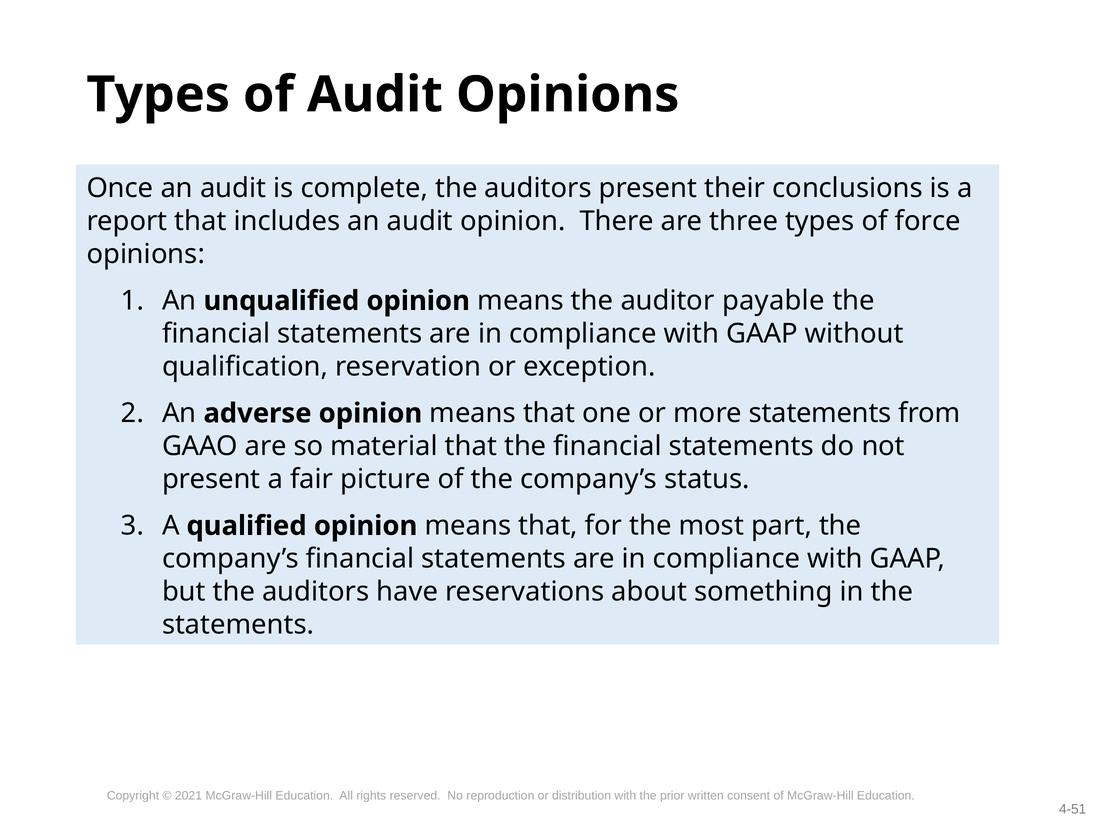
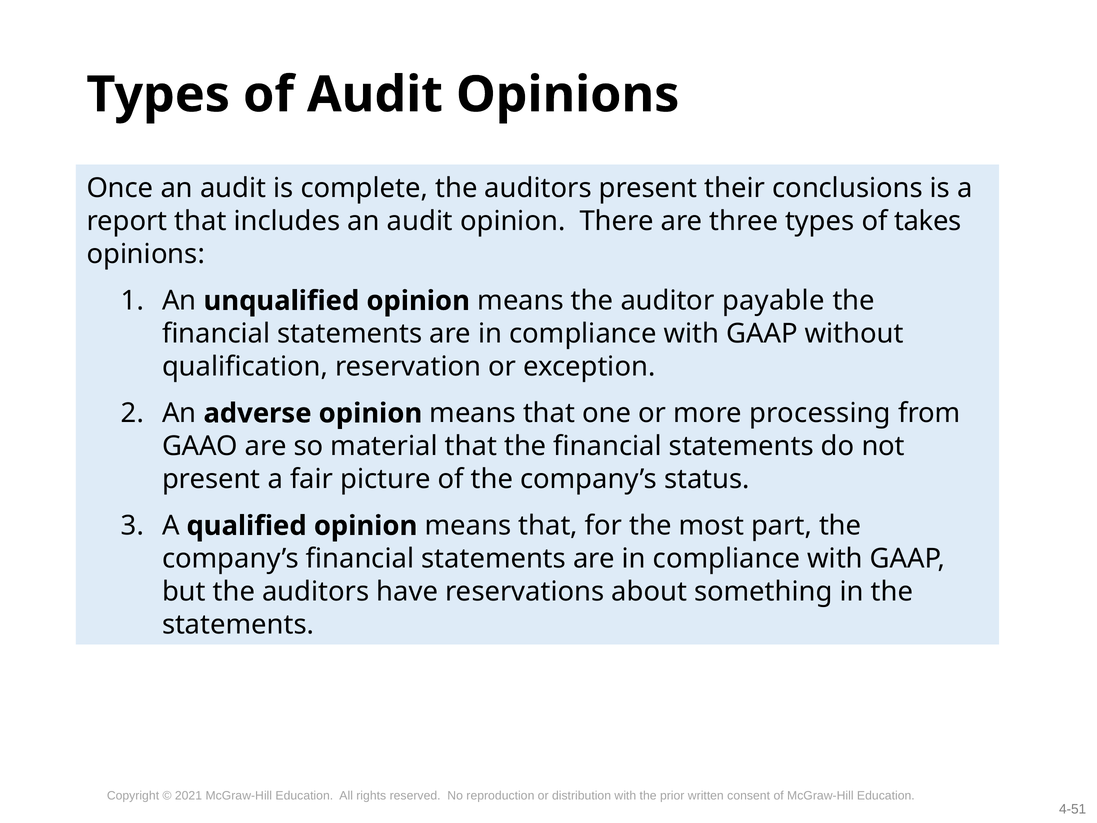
force: force -> takes
more statements: statements -> processing
